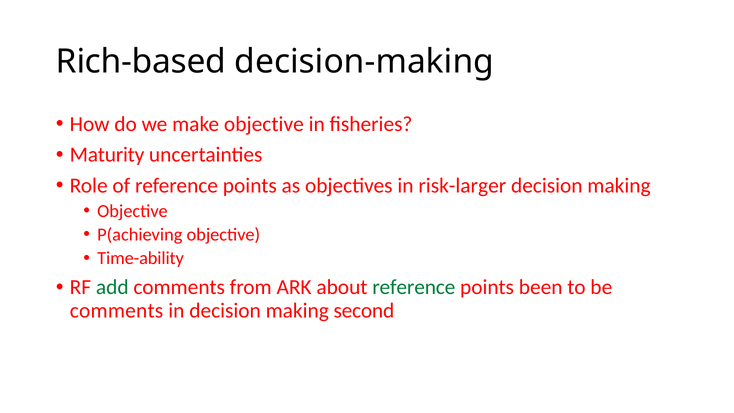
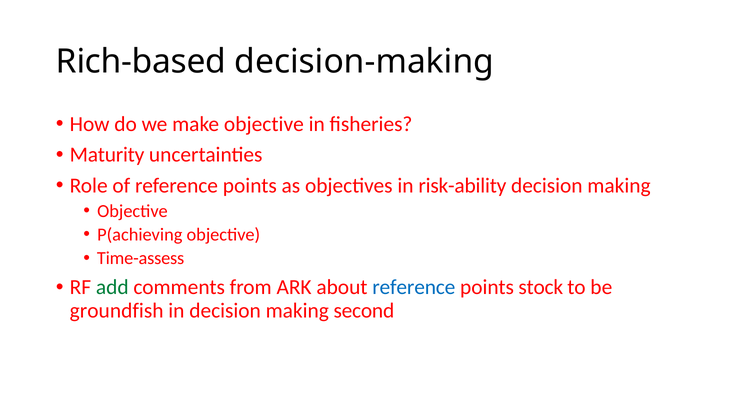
risk-larger: risk-larger -> risk-ability
Time-ability: Time-ability -> Time-assess
reference at (414, 287) colour: green -> blue
been: been -> stock
comments at (117, 310): comments -> groundfish
